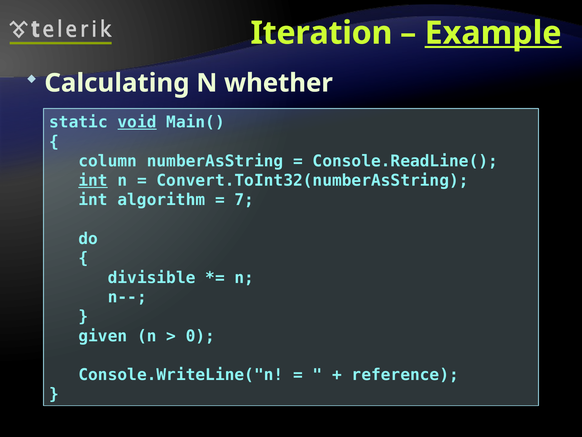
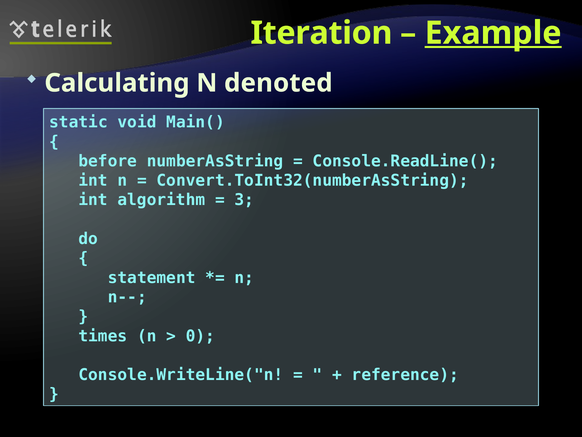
whether: whether -> denoted
void underline: present -> none
column: column -> before
int at (93, 180) underline: present -> none
7: 7 -> 3
divisible: divisible -> statement
given: given -> times
